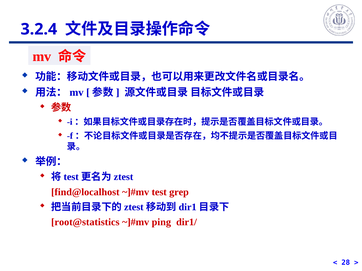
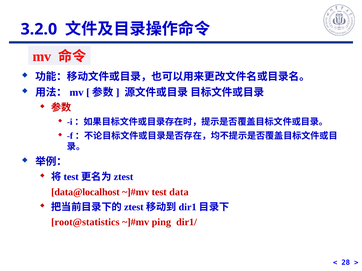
3.2.4: 3.2.4 -> 3.2.0
find@localhost: find@localhost -> data@localhost
grep: grep -> data
